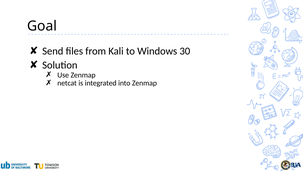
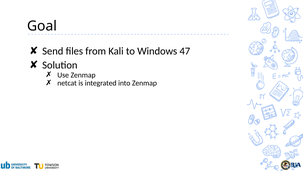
30: 30 -> 47
